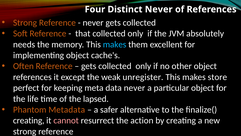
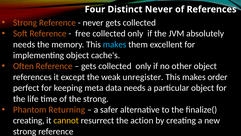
that: that -> free
store: store -> order
data never: never -> needs
the lapsed: lapsed -> strong
Metadata: Metadata -> Returning
cannot colour: pink -> yellow
